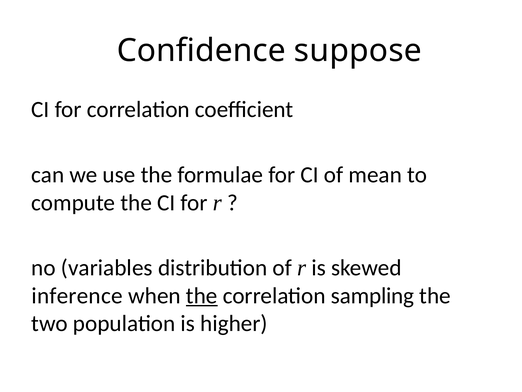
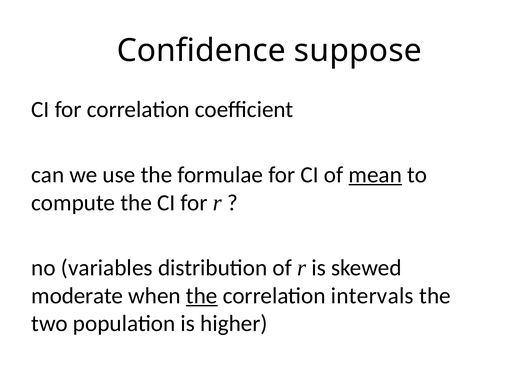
mean underline: none -> present
inference: inference -> moderate
sampling: sampling -> intervals
